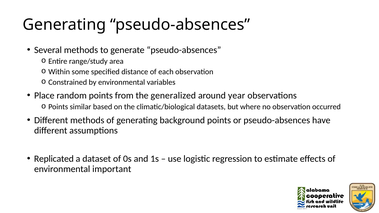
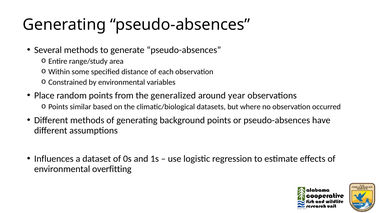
Replicated: Replicated -> Influences
important: important -> overfitting
